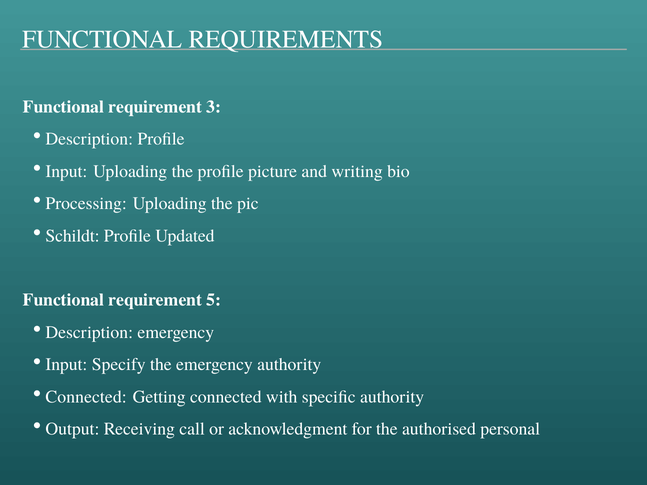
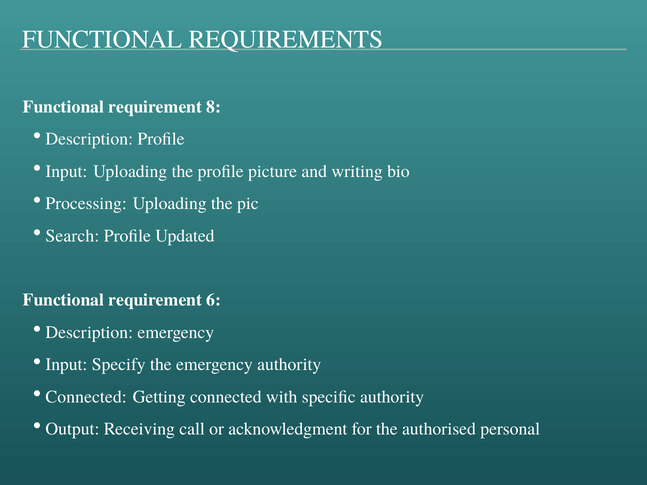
3: 3 -> 8
Schildt: Schildt -> Search
5: 5 -> 6
